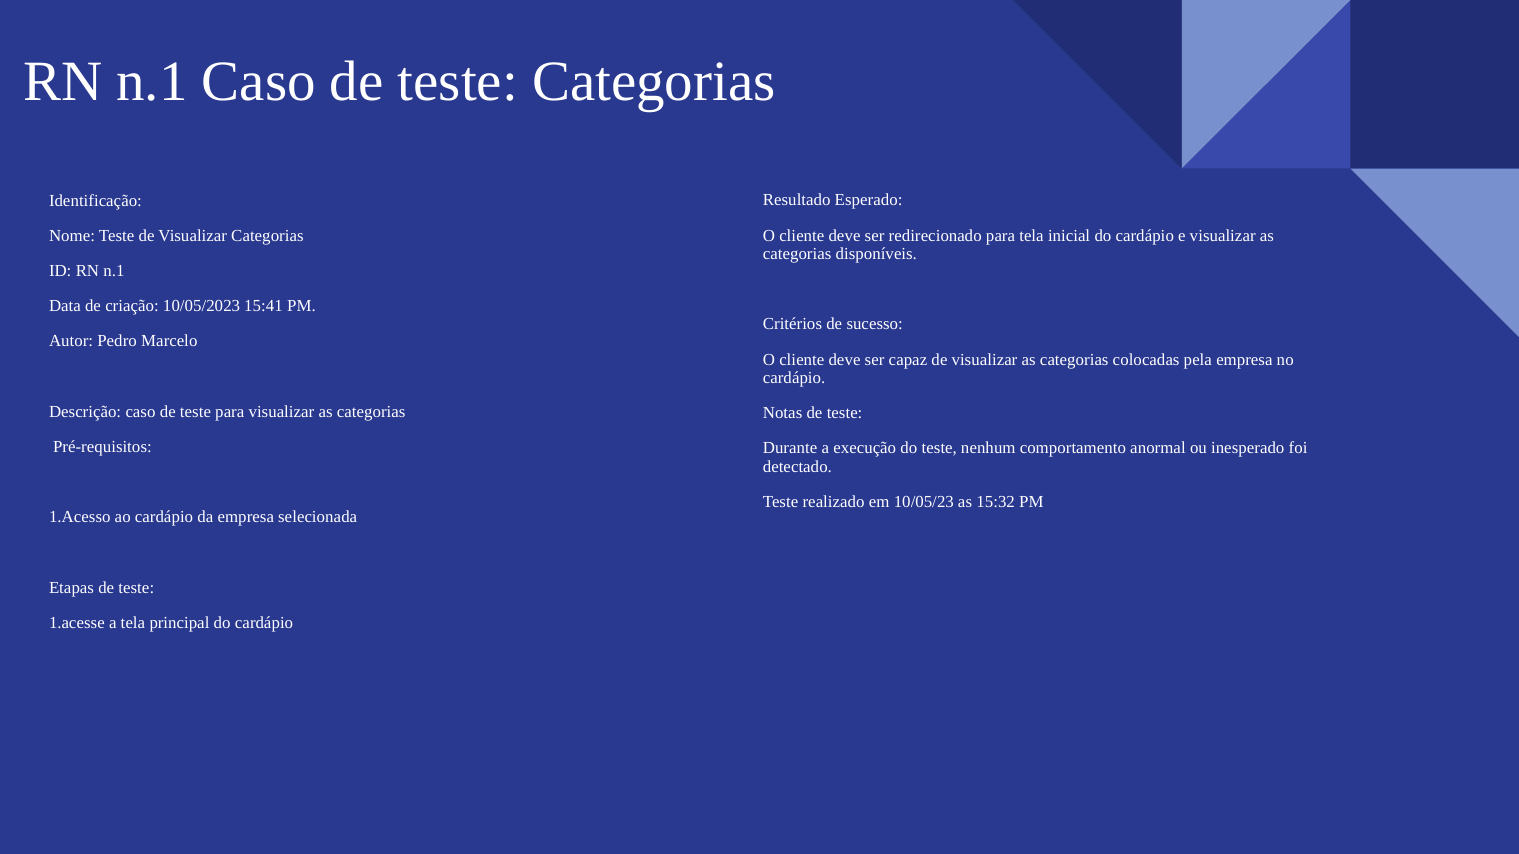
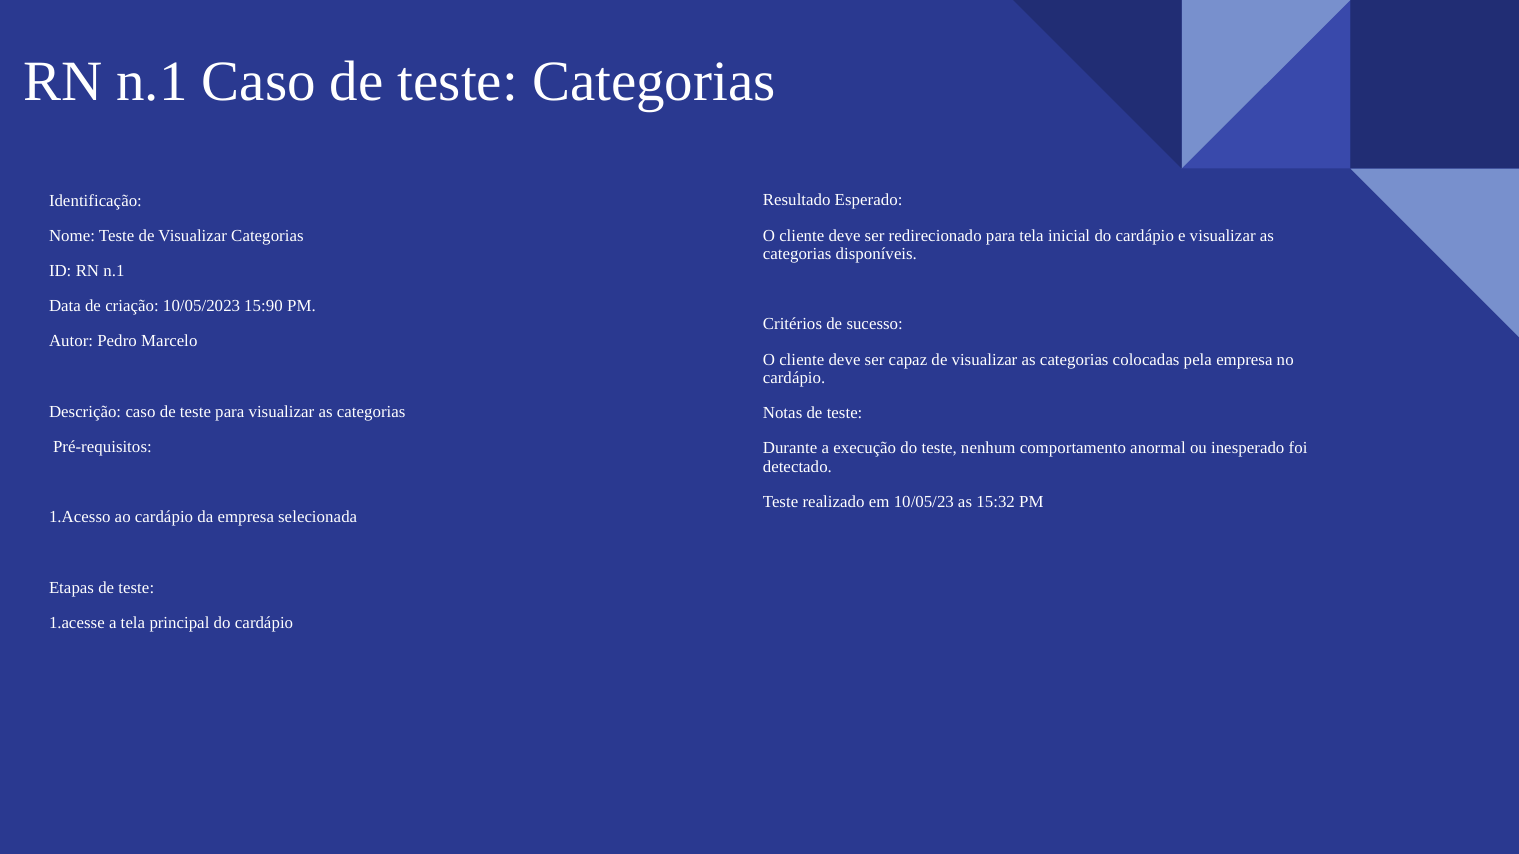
15:41: 15:41 -> 15:90
